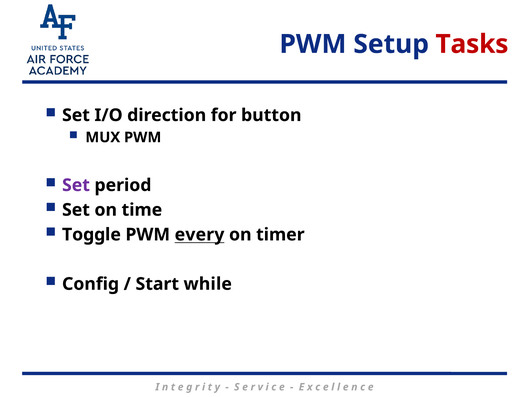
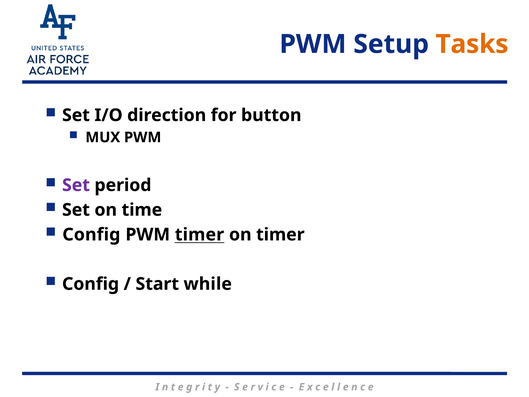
Tasks colour: red -> orange
Toggle at (91, 234): Toggle -> Config
PWM every: every -> timer
